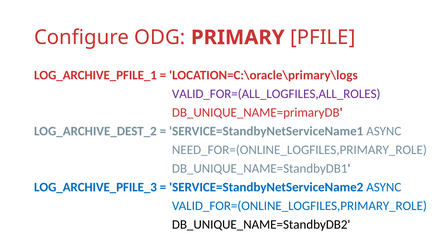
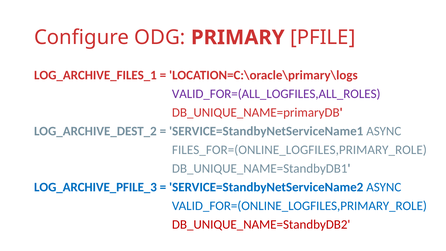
LOG_ARCHIVE_PFILE_1: LOG_ARCHIVE_PFILE_1 -> LOG_ARCHIVE_FILES_1
NEED_FOR=(ONLINE_LOGFILES,PRIMARY_ROLE: NEED_FOR=(ONLINE_LOGFILES,PRIMARY_ROLE -> FILES_FOR=(ONLINE_LOGFILES,PRIMARY_ROLE
DB_UNIQUE_NAME=StandbyDB2 colour: black -> red
